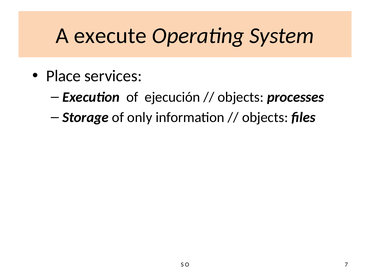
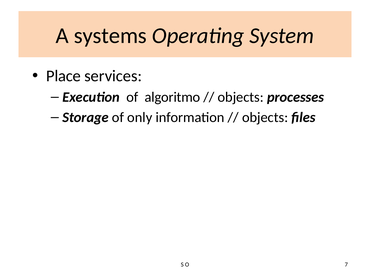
execute: execute -> systems
ejecución: ejecución -> algoritmo
